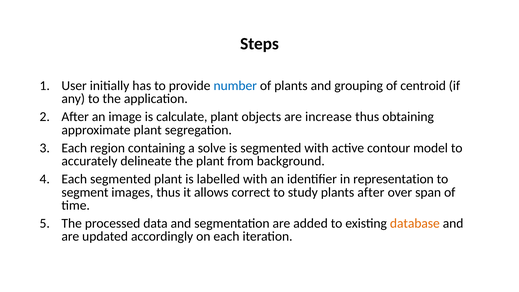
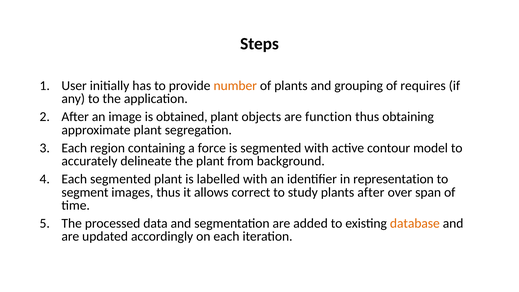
number colour: blue -> orange
centroid: centroid -> requires
calculate: calculate -> obtained
increase: increase -> function
solve: solve -> force
